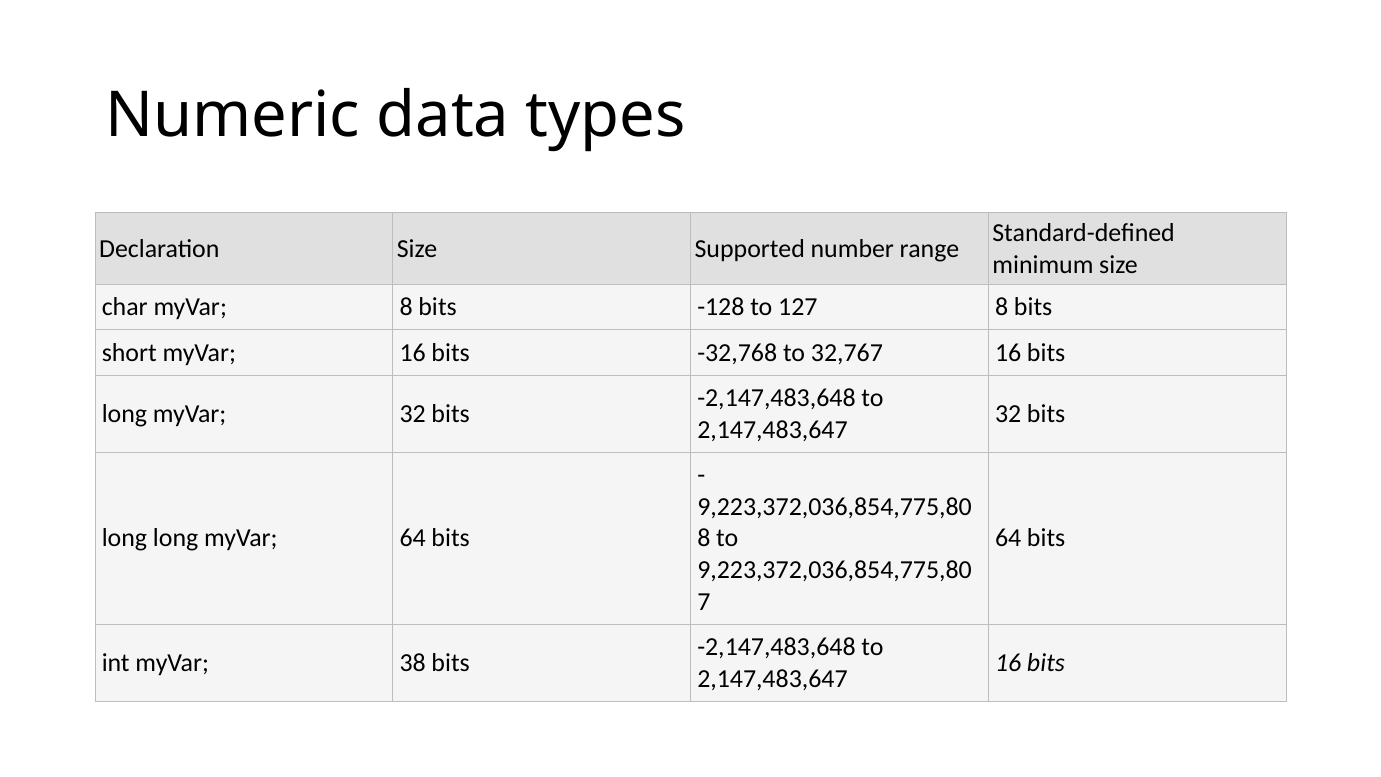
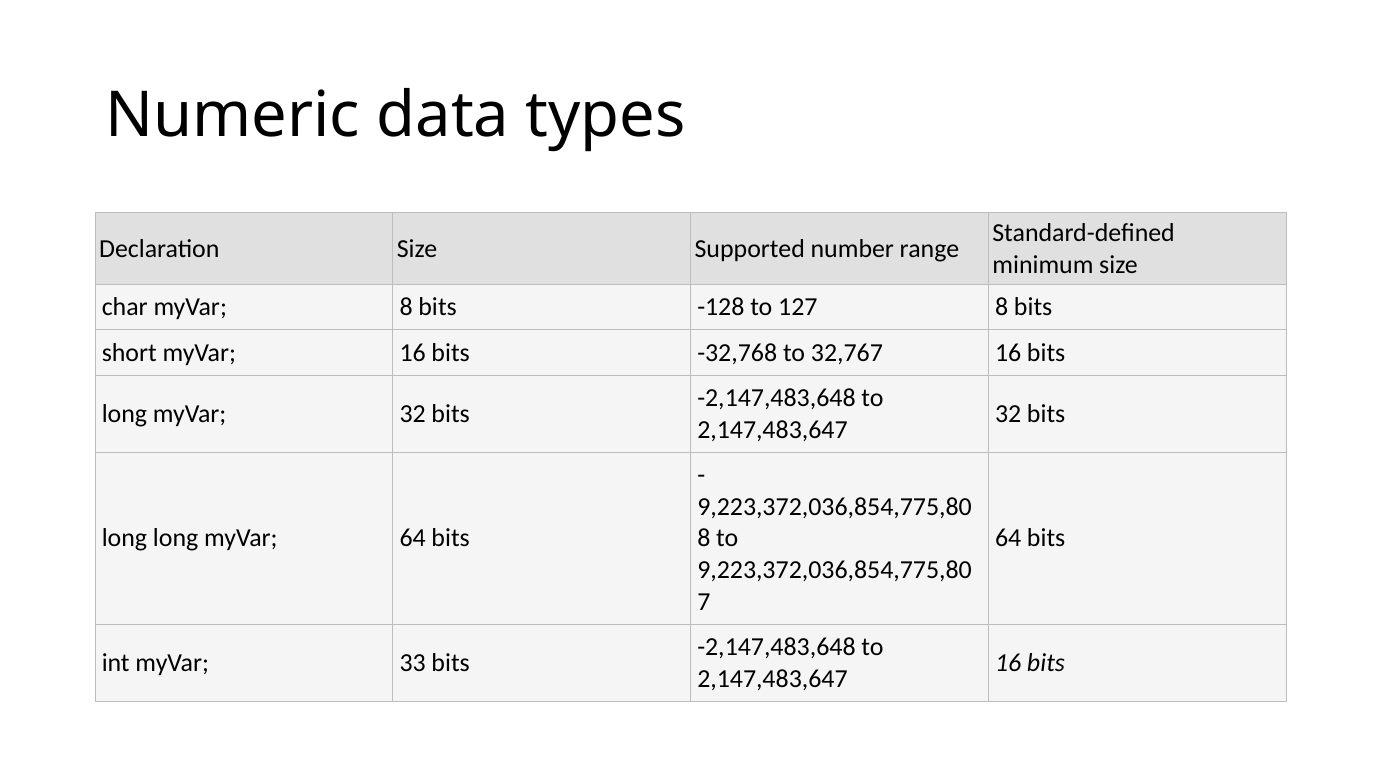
38: 38 -> 33
